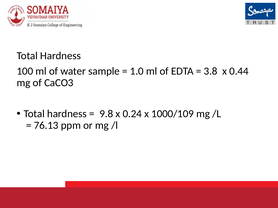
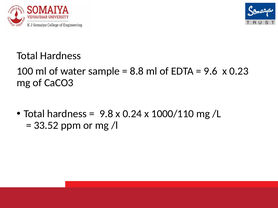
1.0: 1.0 -> 8.8
3.8: 3.8 -> 9.6
0.44: 0.44 -> 0.23
1000/109: 1000/109 -> 1000/110
76.13: 76.13 -> 33.52
